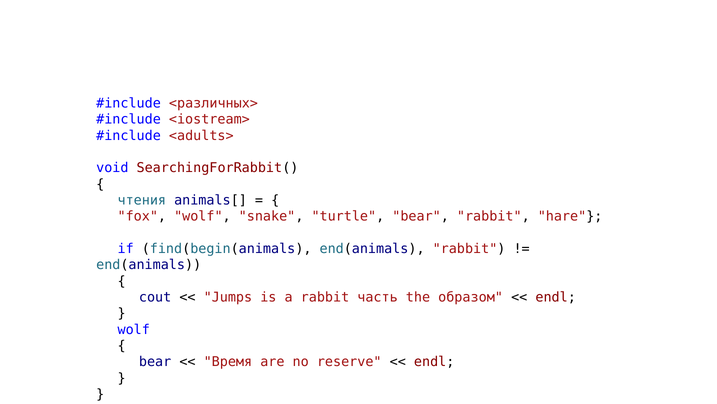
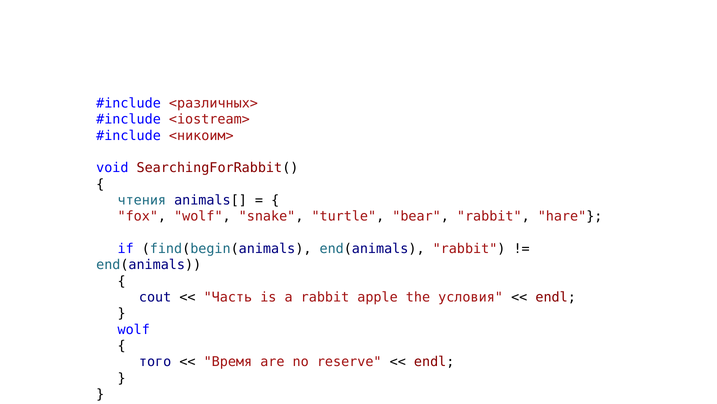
<adults>: <adults> -> <никоим>
Jumps: Jumps -> Часть
часть: часть -> apple
образом: образом -> условия
bear at (155, 361): bear -> того
